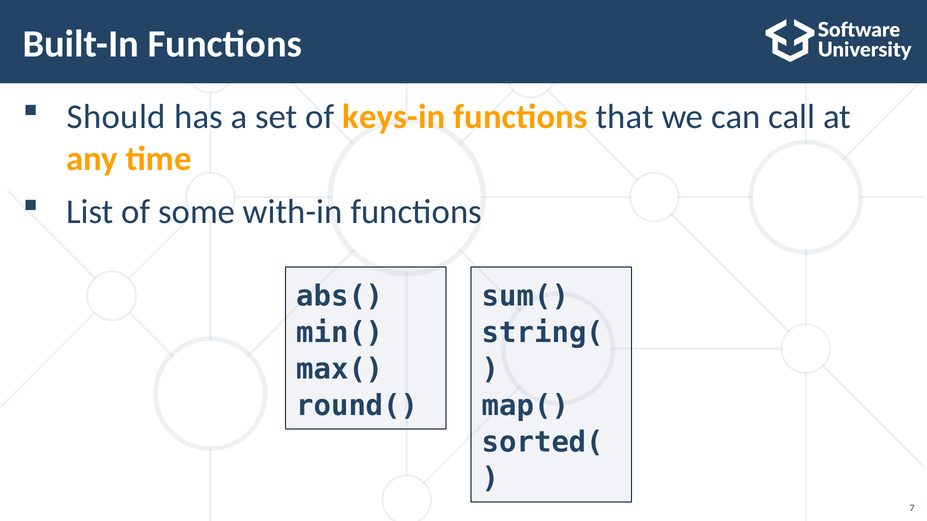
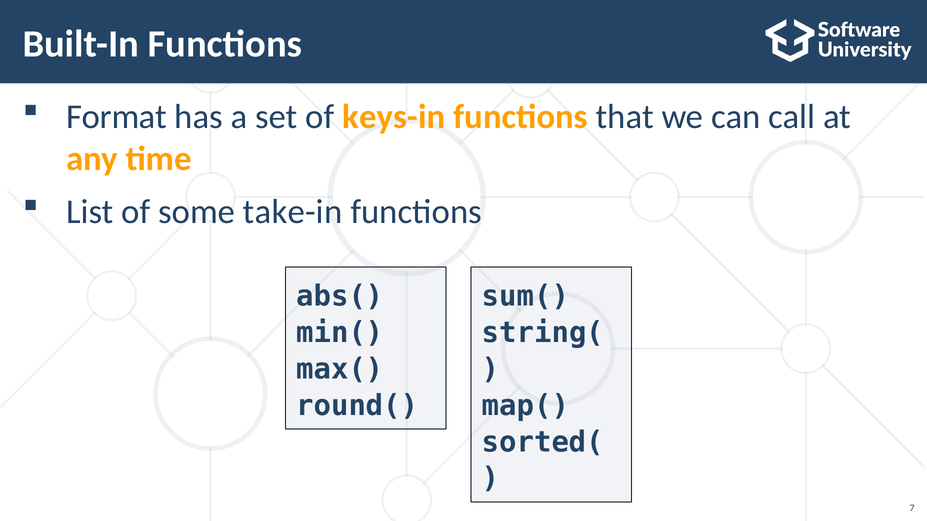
Should: Should -> Format
with-in: with-in -> take-in
